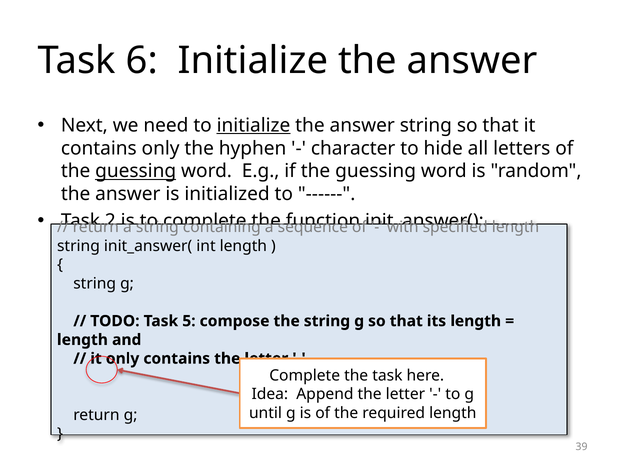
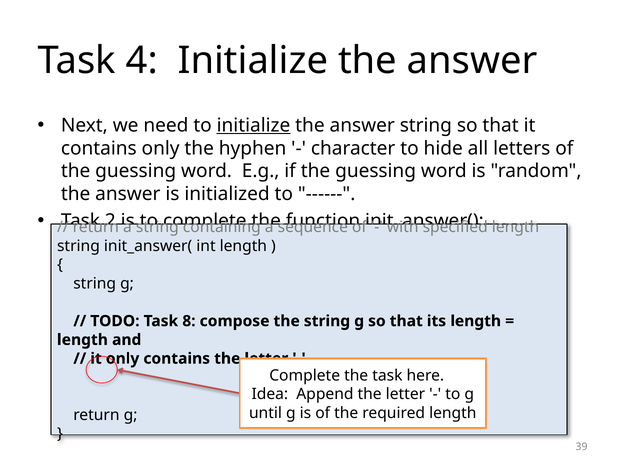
6: 6 -> 4
guessing at (136, 171) underline: present -> none
5: 5 -> 8
